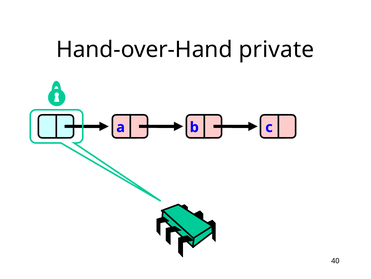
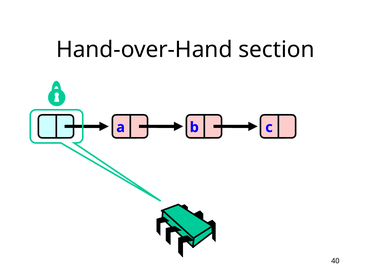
private: private -> section
